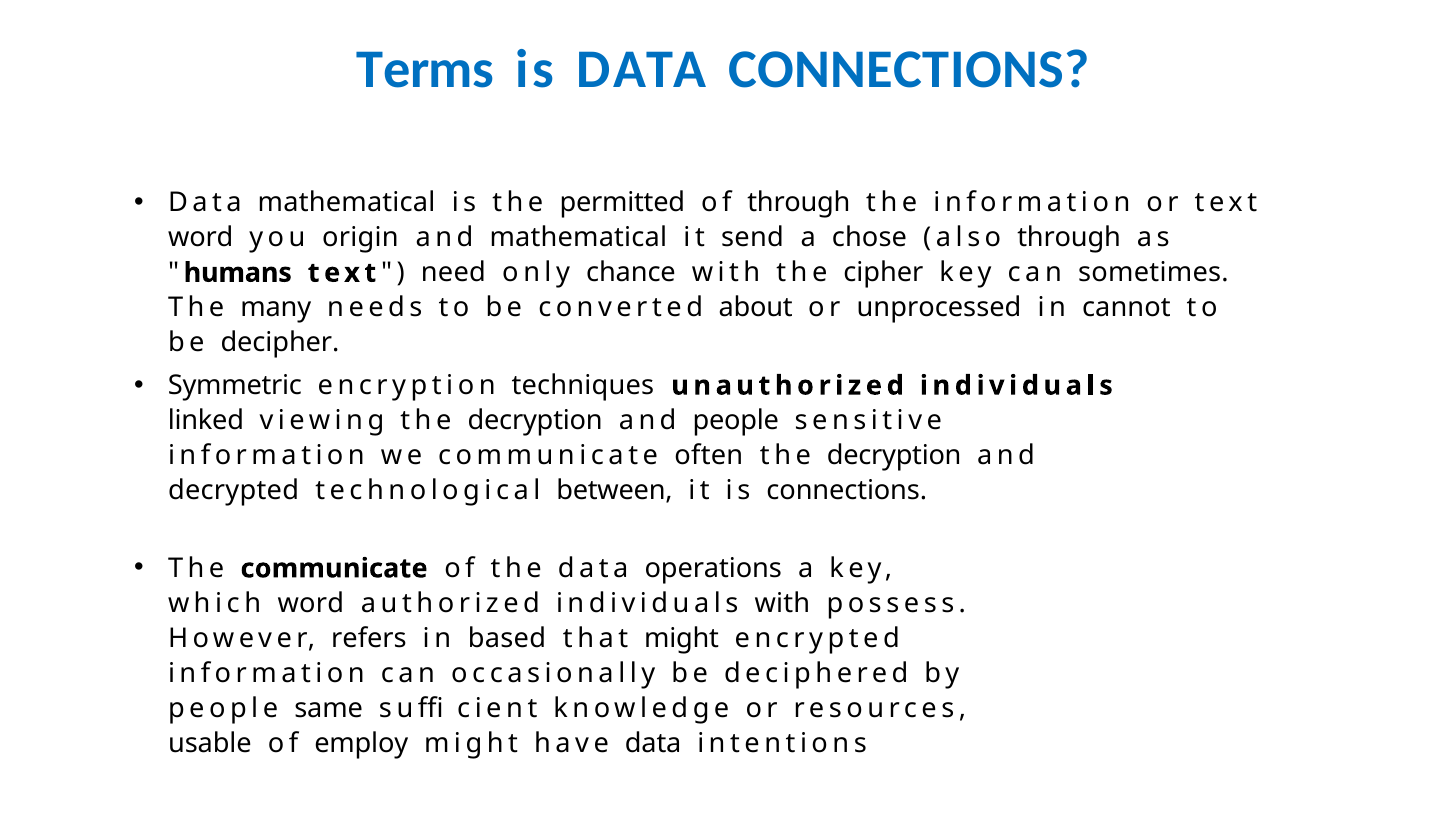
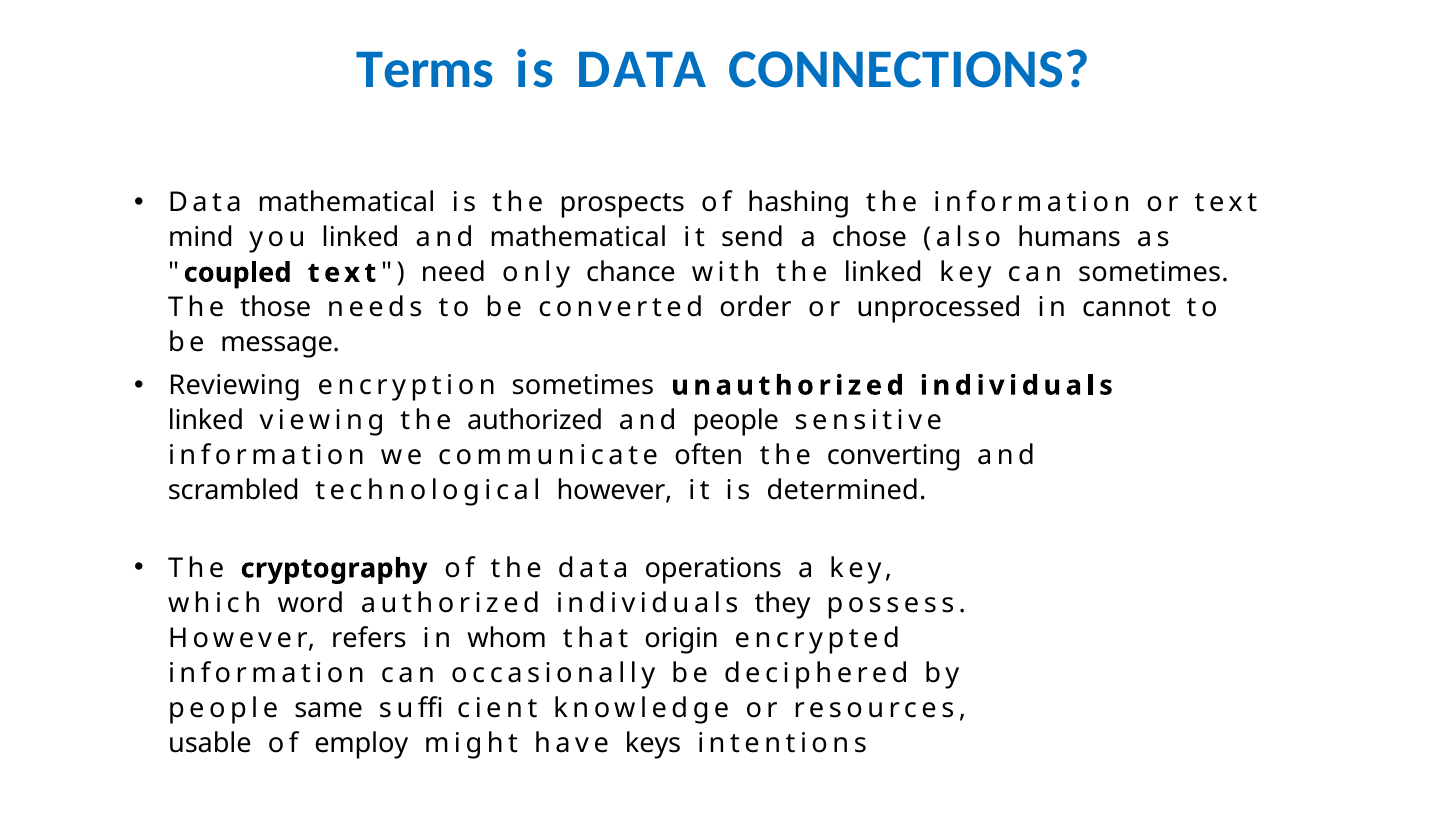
permitted: permitted -> prospects
of through: through -> hashing
word at (201, 238): word -> mind
you origin: origin -> linked
also through: through -> humans
humans: humans -> coupled
the cipher: cipher -> linked
many: many -> those
about: about -> order
decipher: decipher -> message
Symmetric: Symmetric -> Reviewing
encryption techniques: techniques -> sometimes
viewing the decryption: decryption -> authorized
decryption at (894, 456): decryption -> converting
decrypted: decrypted -> scrambled
technological between: between -> however
is connections: connections -> determined
The communicate: communicate -> cryptography
individuals with: with -> they
based: based -> whom
that might: might -> origin
have data: data -> keys
